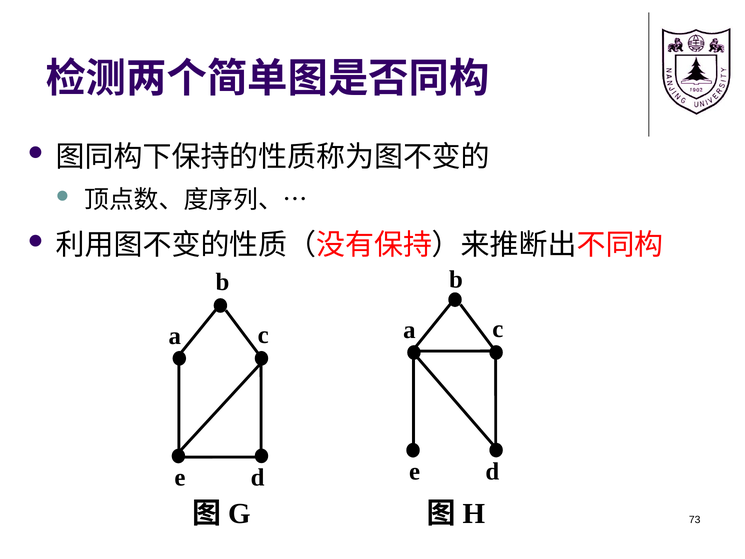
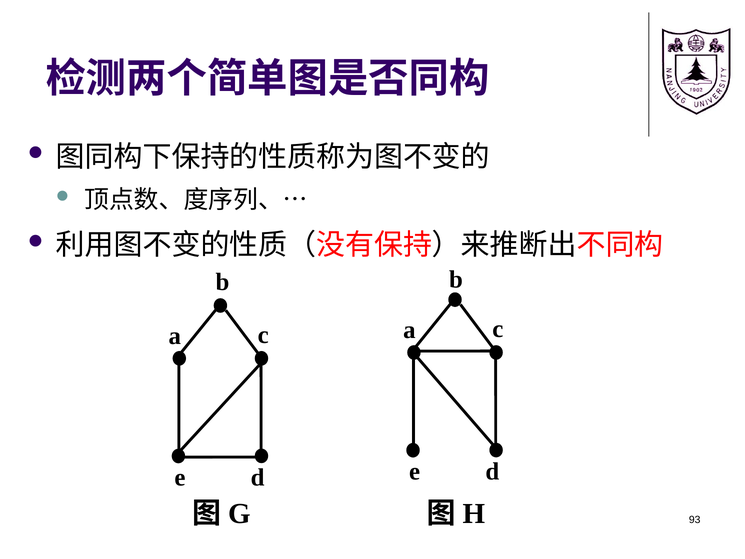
73: 73 -> 93
